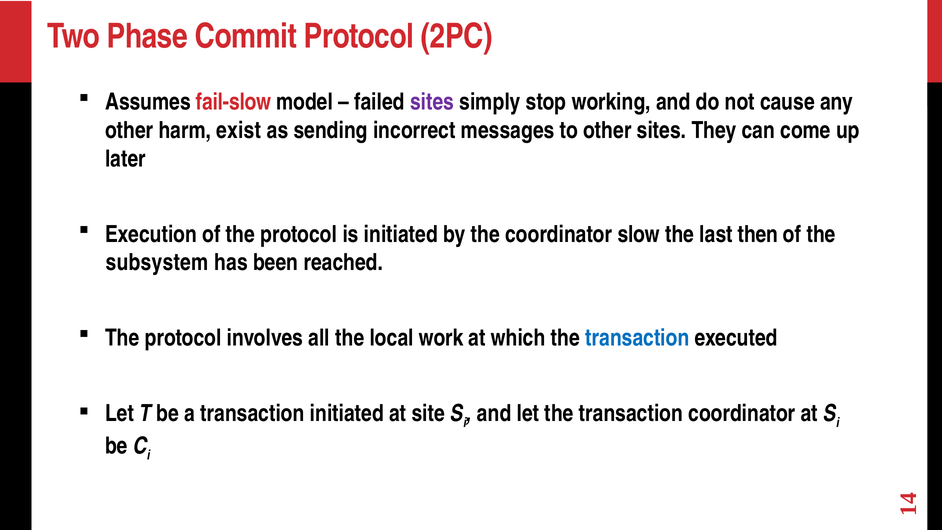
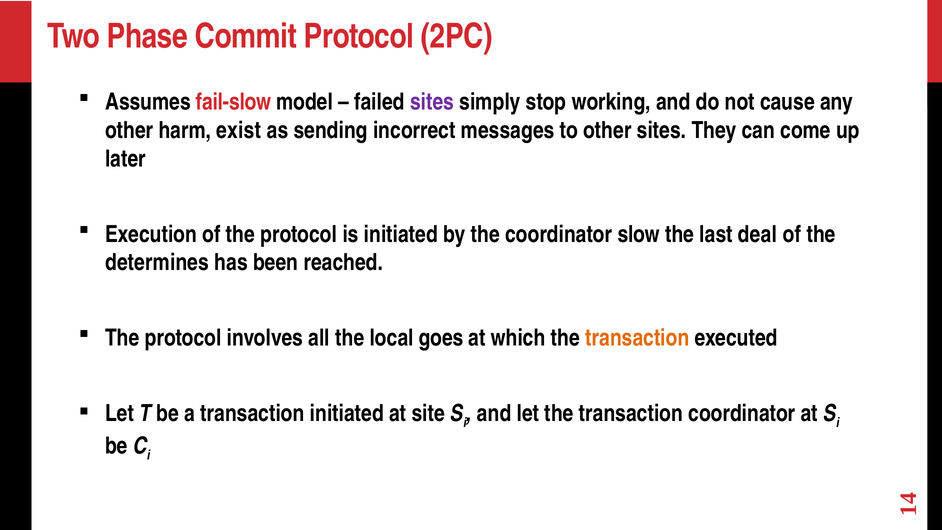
then: then -> deal
subsystem: subsystem -> determines
work: work -> goes
transaction at (637, 338) colour: blue -> orange
